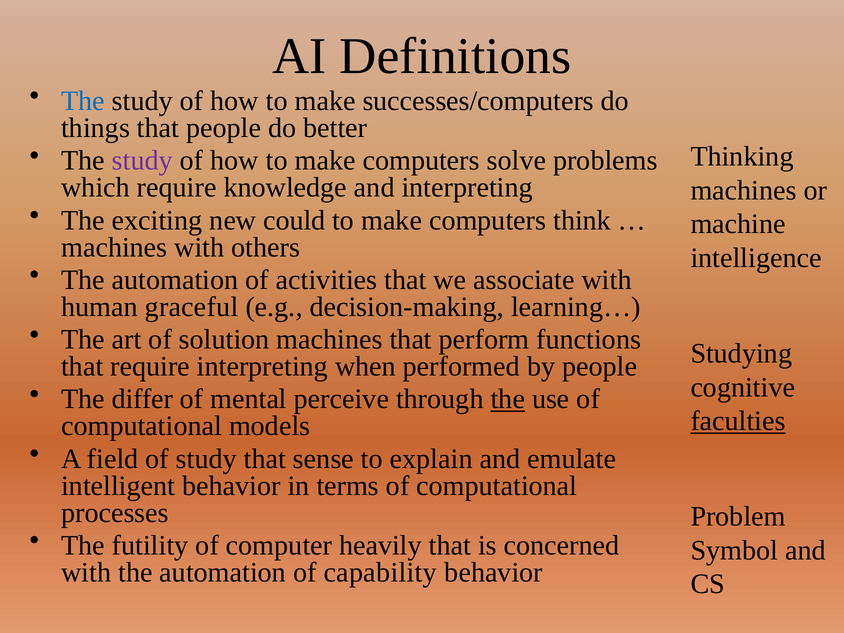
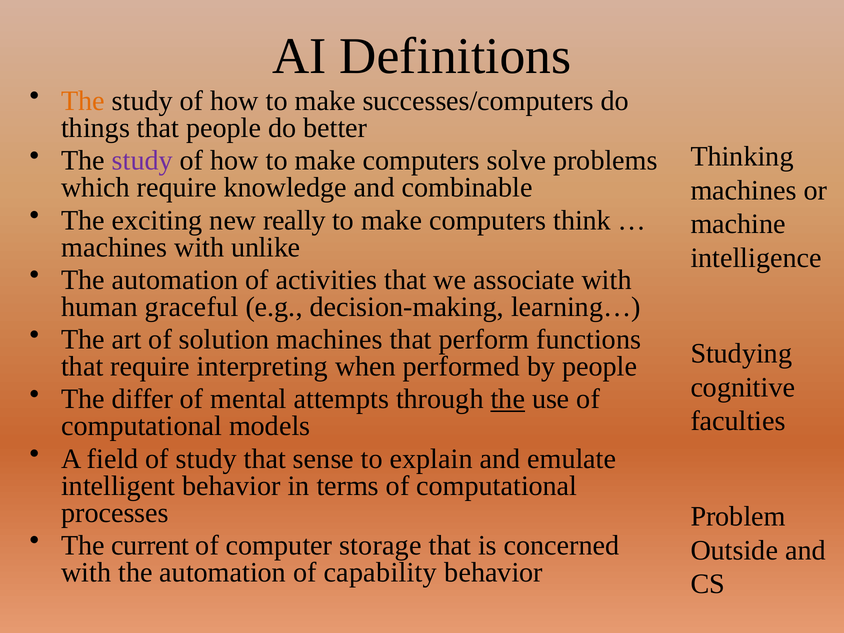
The at (83, 101) colour: blue -> orange
and interpreting: interpreting -> combinable
could: could -> really
others: others -> unlike
perceive: perceive -> attempts
faculties underline: present -> none
futility: futility -> current
heavily: heavily -> storage
Symbol: Symbol -> Outside
